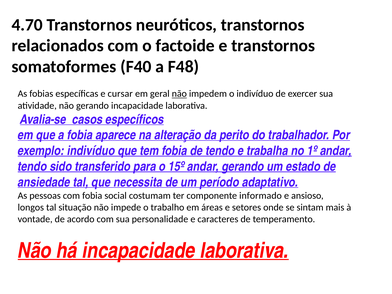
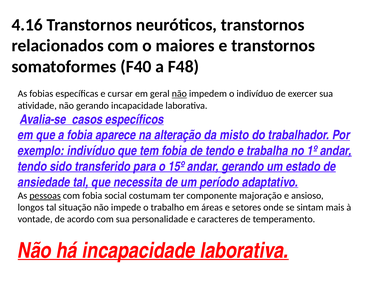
4.70: 4.70 -> 4.16
factoide: factoide -> maiores
perito: perito -> misto
pessoas underline: none -> present
informado: informado -> majoração
